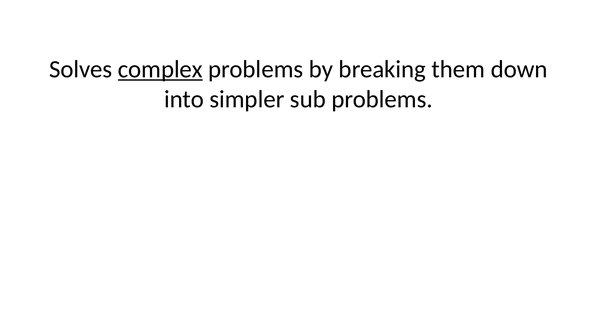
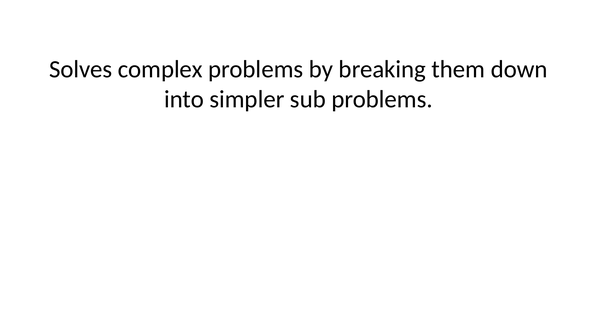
complex underline: present -> none
